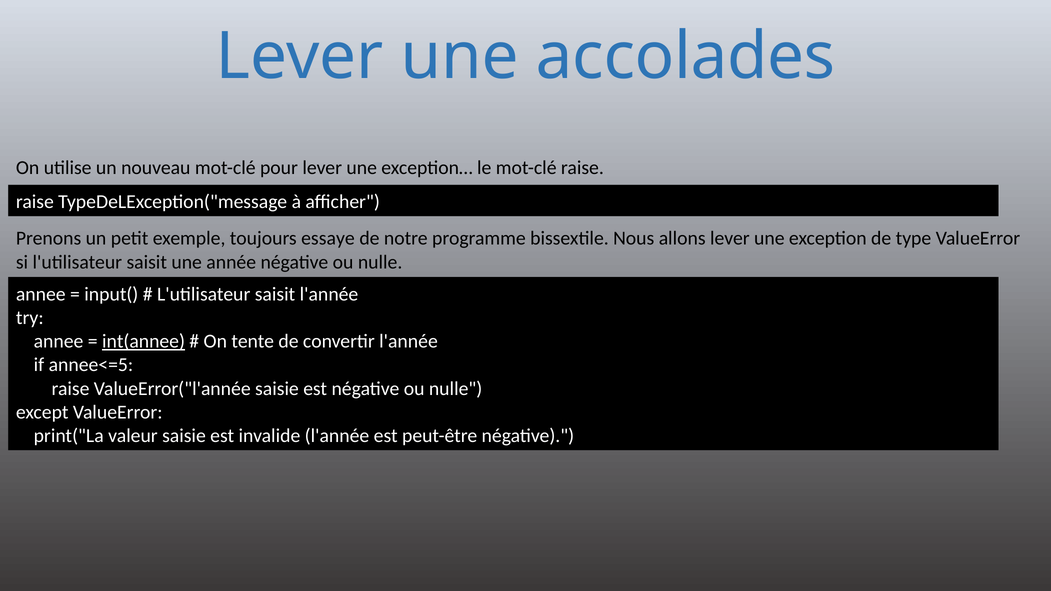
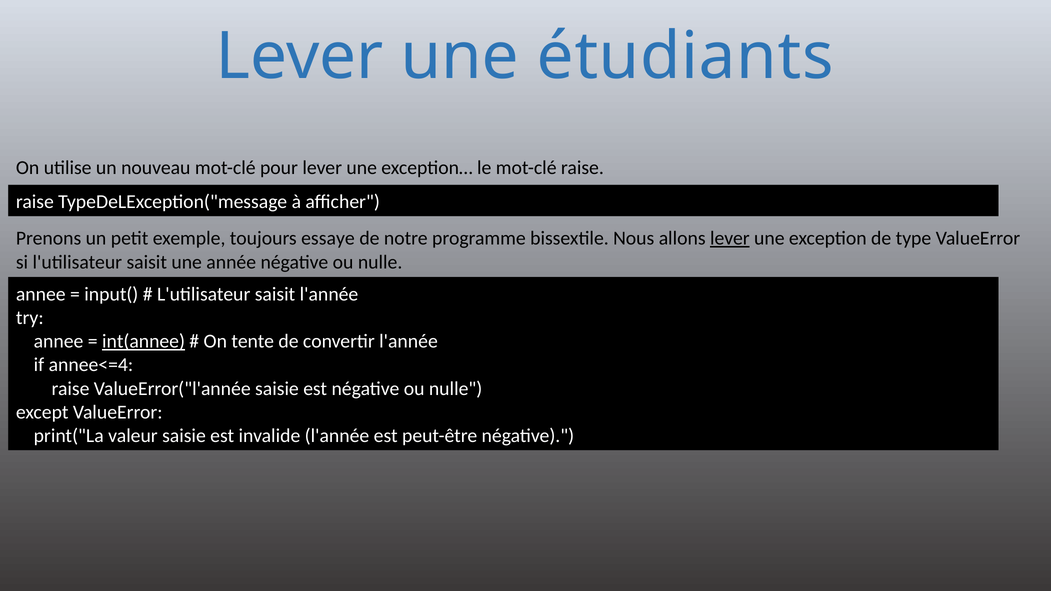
accolades: accolades -> étudiants
lever at (730, 238) underline: none -> present
annee<=5: annee<=5 -> annee<=4
